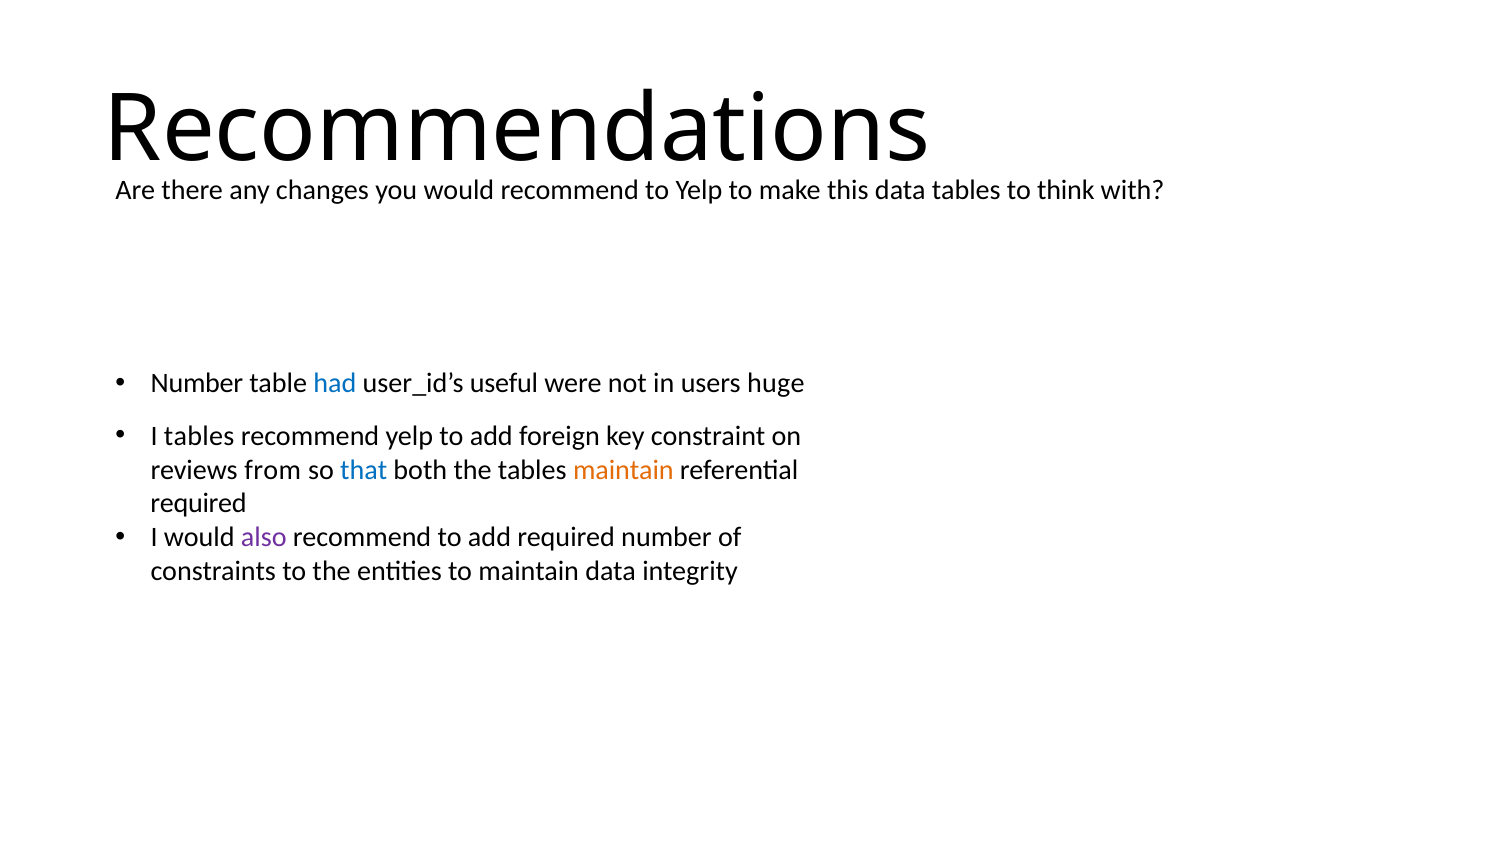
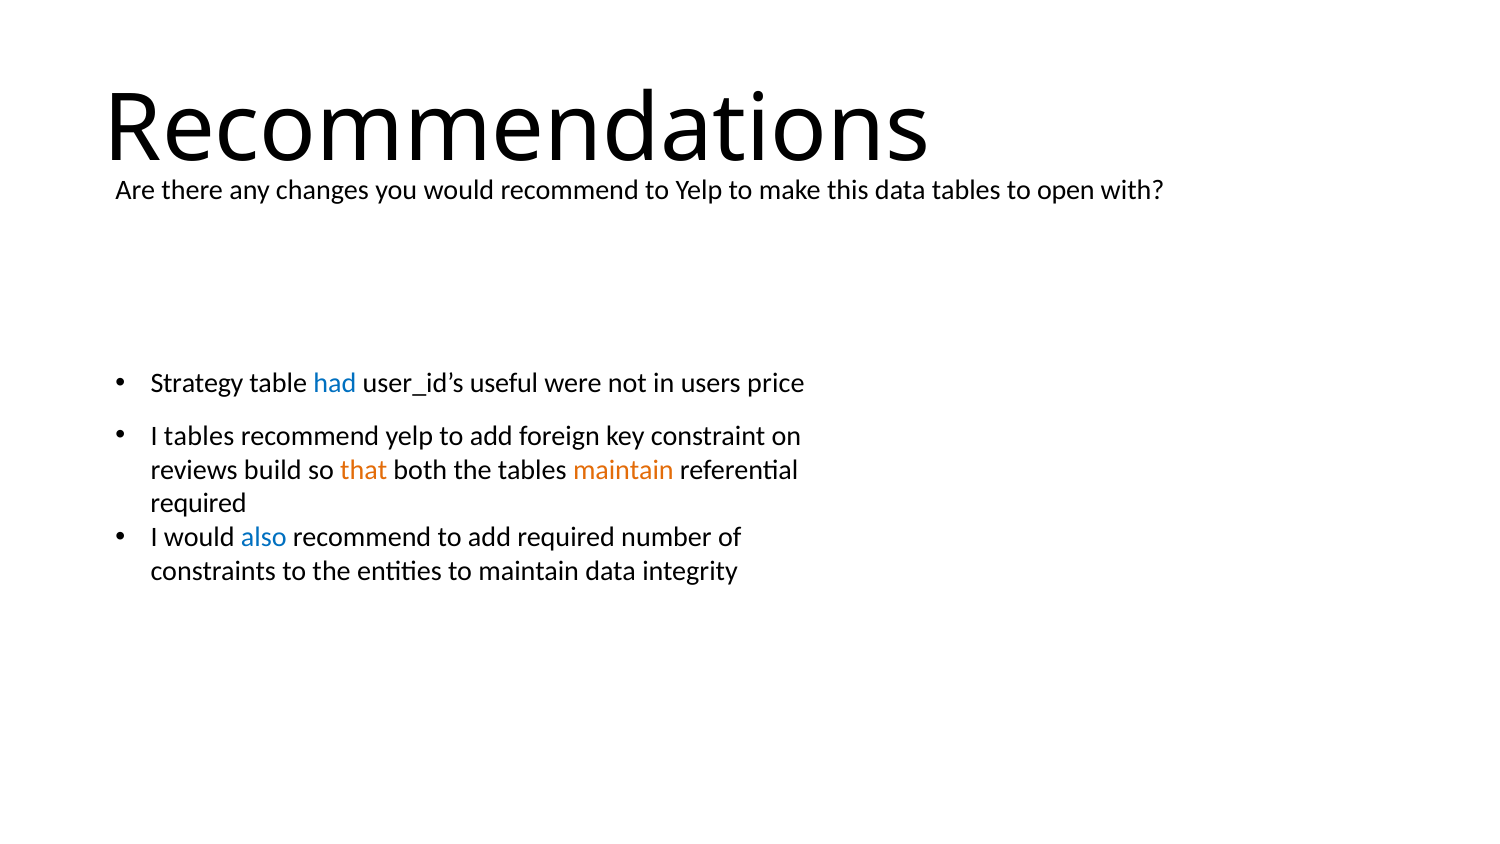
think: think -> open
Number at (197, 383): Number -> Strategy
huge: huge -> price
from: from -> build
that colour: blue -> orange
also colour: purple -> blue
